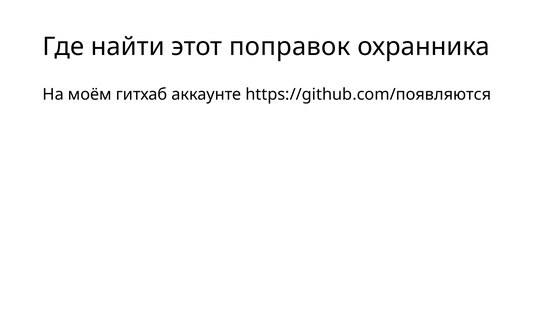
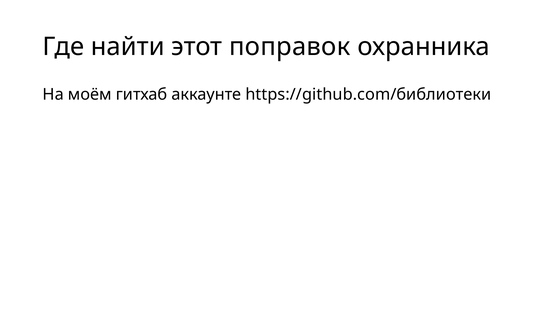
https://github.com/появляются: https://github.com/появляются -> https://github.com/библиотеки
